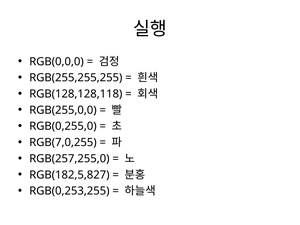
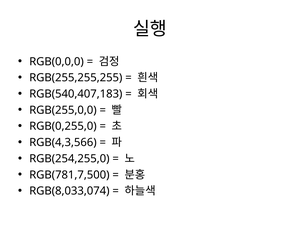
RGB(128,128,118: RGB(128,128,118 -> RGB(540,407,183
RGB(7,0,255: RGB(7,0,255 -> RGB(4,3,566
RGB(257,255,0: RGB(257,255,0 -> RGB(254,255,0
RGB(182,5,827: RGB(182,5,827 -> RGB(781,7,500
RGB(0,253,255: RGB(0,253,255 -> RGB(8,033,074
